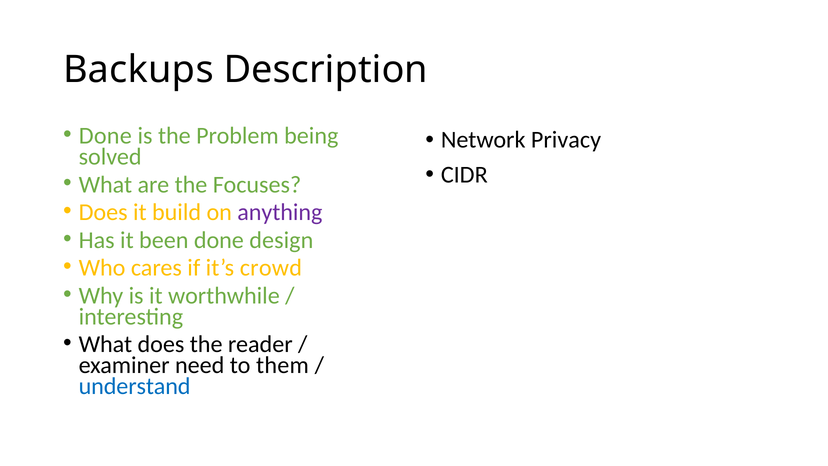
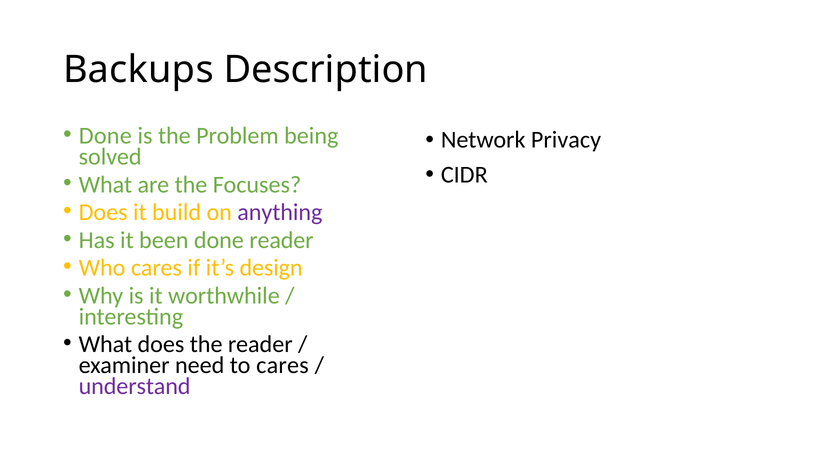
done design: design -> reader
crowd: crowd -> design
to them: them -> cares
understand colour: blue -> purple
